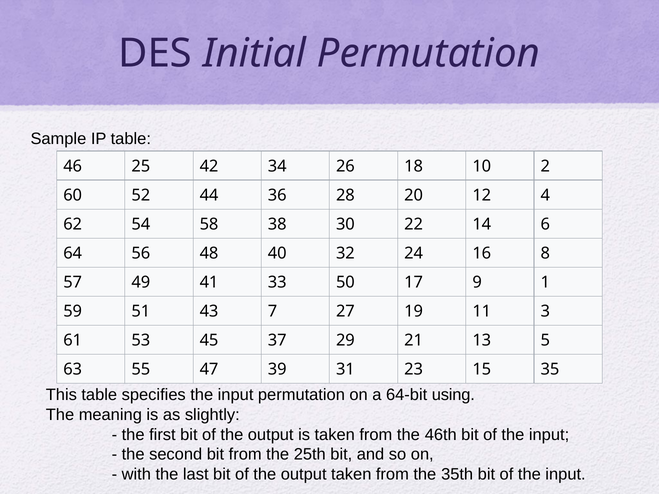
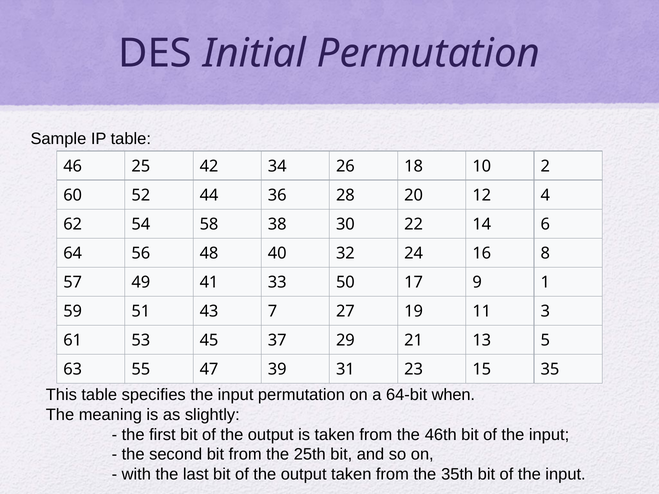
using: using -> when
